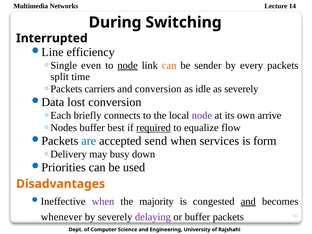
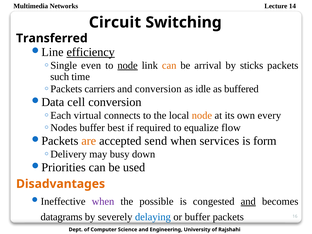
During: During -> Circuit
Interrupted: Interrupted -> Transferred
efficiency underline: none -> present
sender: sender -> arrival
every: every -> sticks
split: split -> such
as severely: severely -> buffered
lost: lost -> cell
briefly: briefly -> virtual
node at (202, 115) colour: purple -> orange
arrive: arrive -> every
required underline: present -> none
are colour: blue -> orange
majority: majority -> possible
whenever: whenever -> datagrams
delaying colour: purple -> blue
